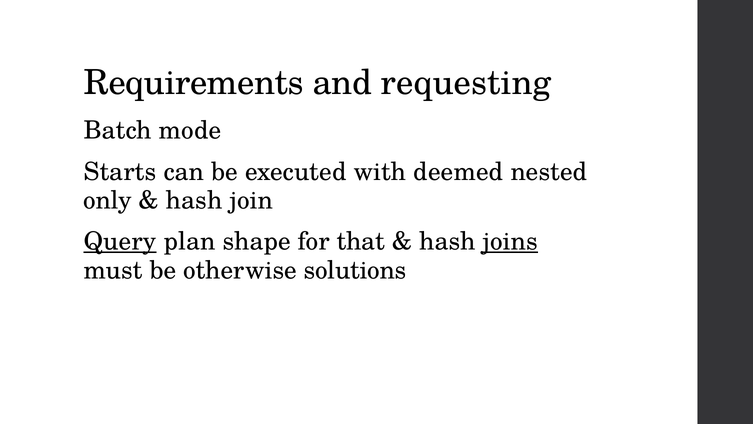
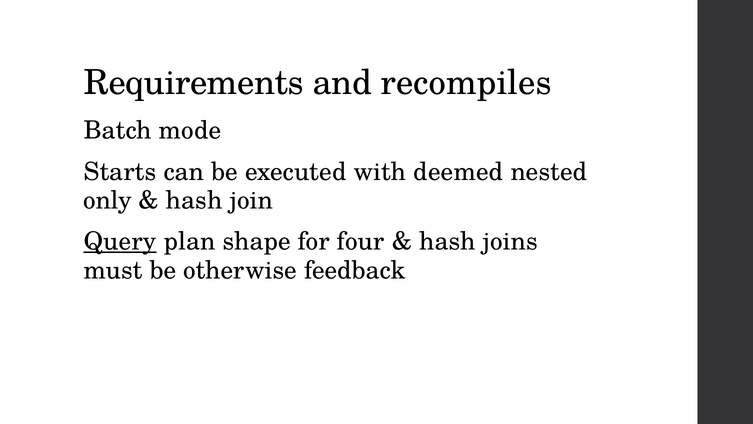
requesting: requesting -> recompiles
that: that -> four
joins underline: present -> none
solutions: solutions -> feedback
